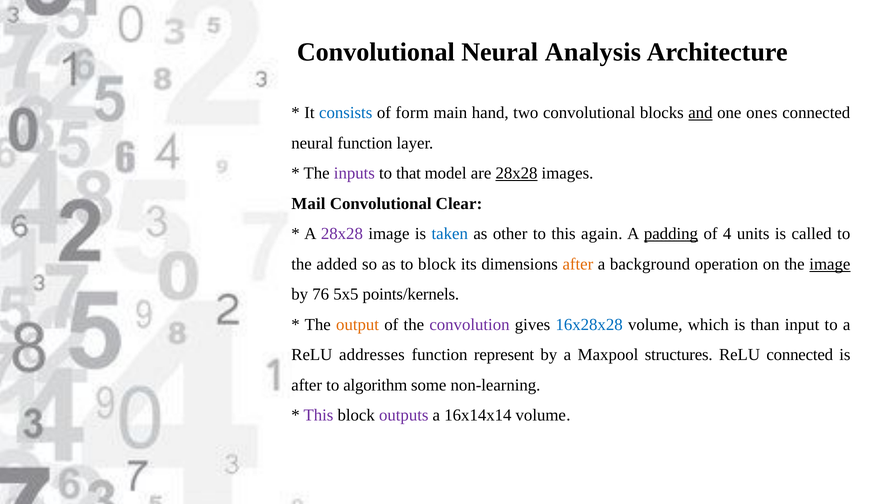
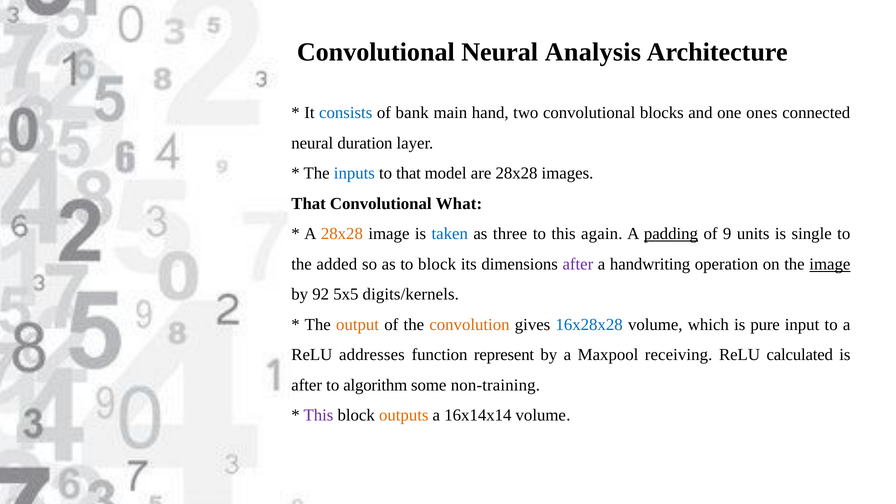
form: form -> bank
and underline: present -> none
neural function: function -> duration
inputs colour: purple -> blue
28x28 at (517, 173) underline: present -> none
Mail at (308, 204): Mail -> That
Clear: Clear -> What
28x28 at (342, 234) colour: purple -> orange
other: other -> three
4: 4 -> 9
called: called -> single
after at (578, 264) colour: orange -> purple
background: background -> handwriting
76: 76 -> 92
points/kernels: points/kernels -> digits/kernels
convolution colour: purple -> orange
than: than -> pure
structures: structures -> receiving
ReLU connected: connected -> calculated
non-learning: non-learning -> non-training
outputs colour: purple -> orange
